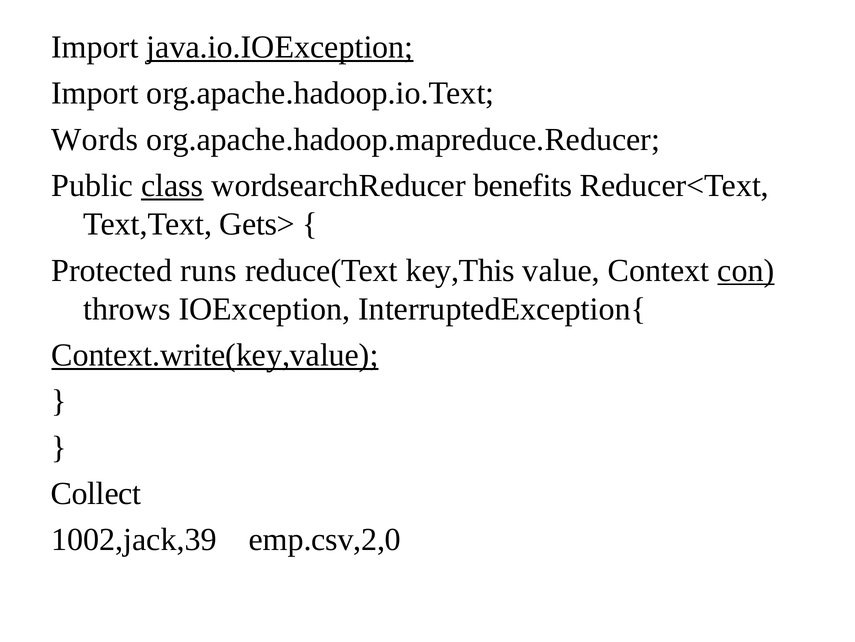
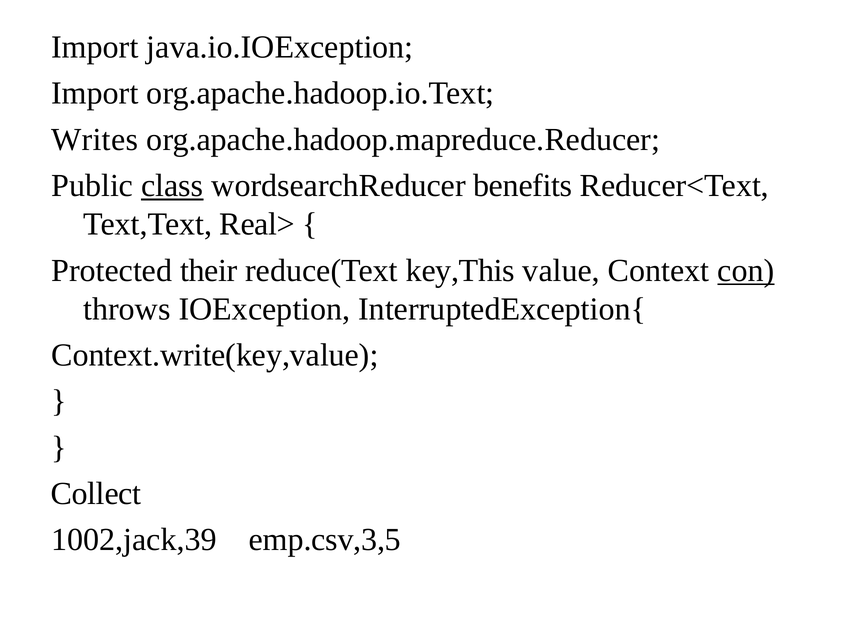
java.io.IOException underline: present -> none
Words: Words -> Writes
Gets>: Gets> -> Real>
runs: runs -> their
Context.write(key,value underline: present -> none
emp.csv,2,0: emp.csv,2,0 -> emp.csv,3,5
